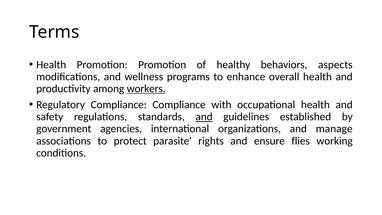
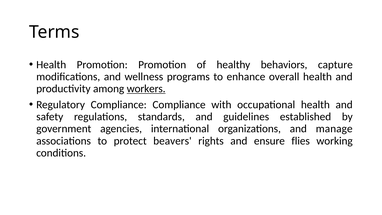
aspects: aspects -> capture
and at (204, 117) underline: present -> none
parasite: parasite -> beavers
